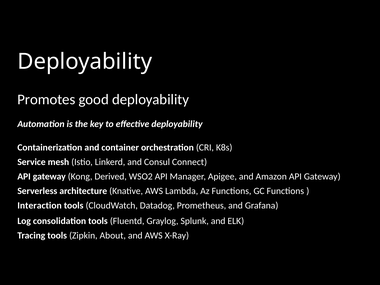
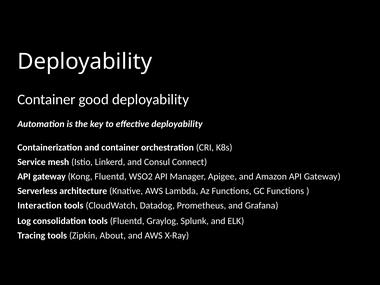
Promotes at (46, 100): Promotes -> Container
Kong Derived: Derived -> Fluentd
